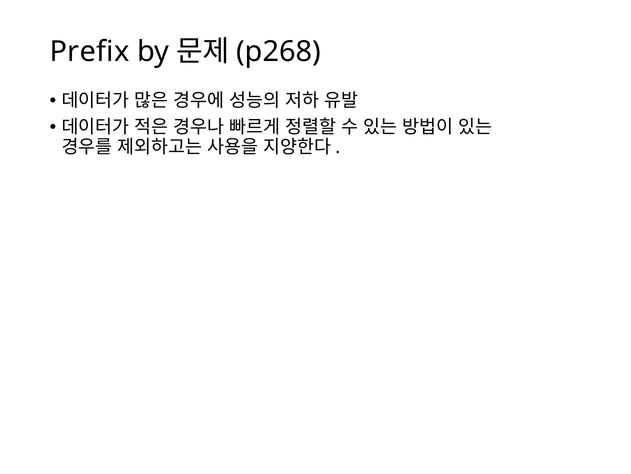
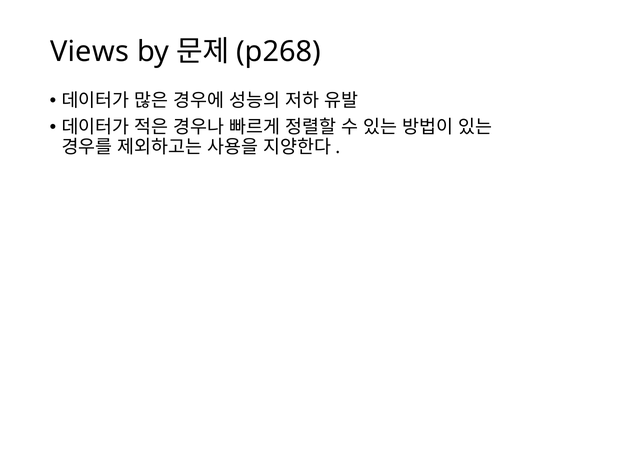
Prefix: Prefix -> Views
